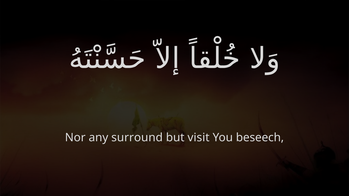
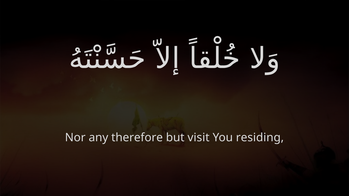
surround: surround -> therefore
beseech: beseech -> residing
